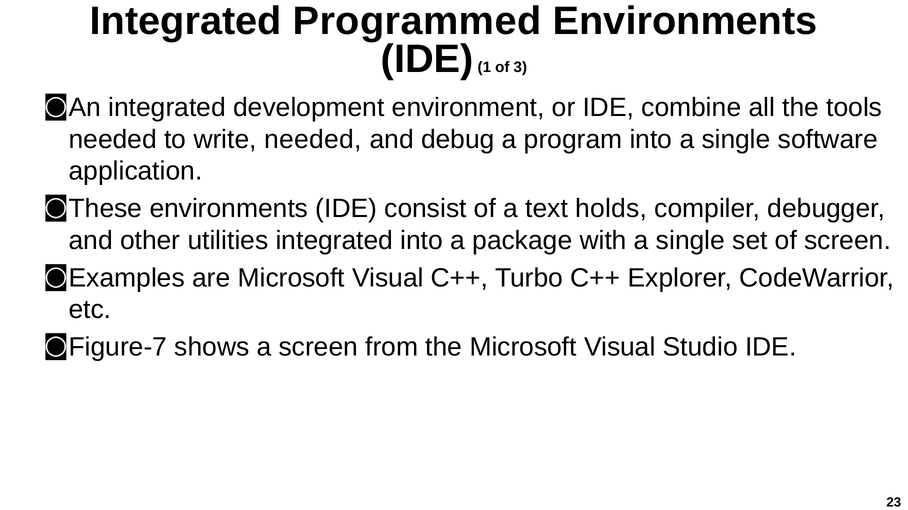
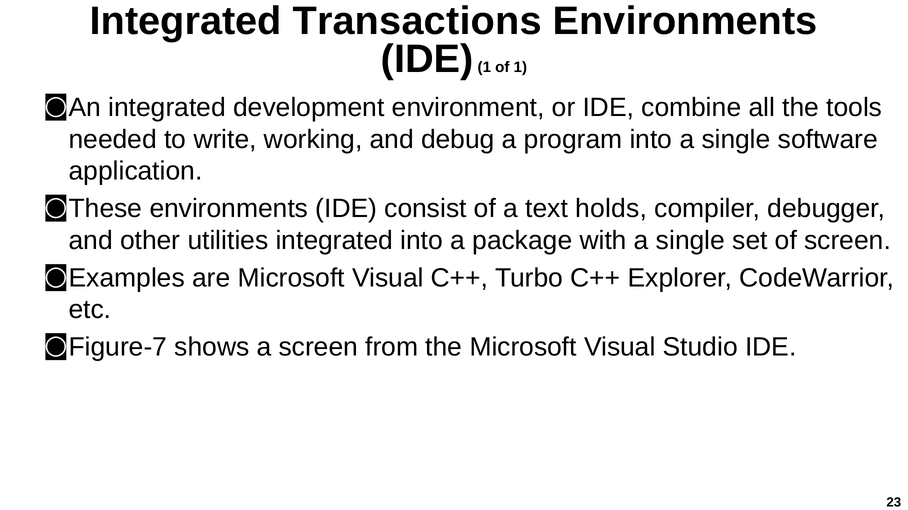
Programmed: Programmed -> Transactions
of 3: 3 -> 1
write needed: needed -> working
